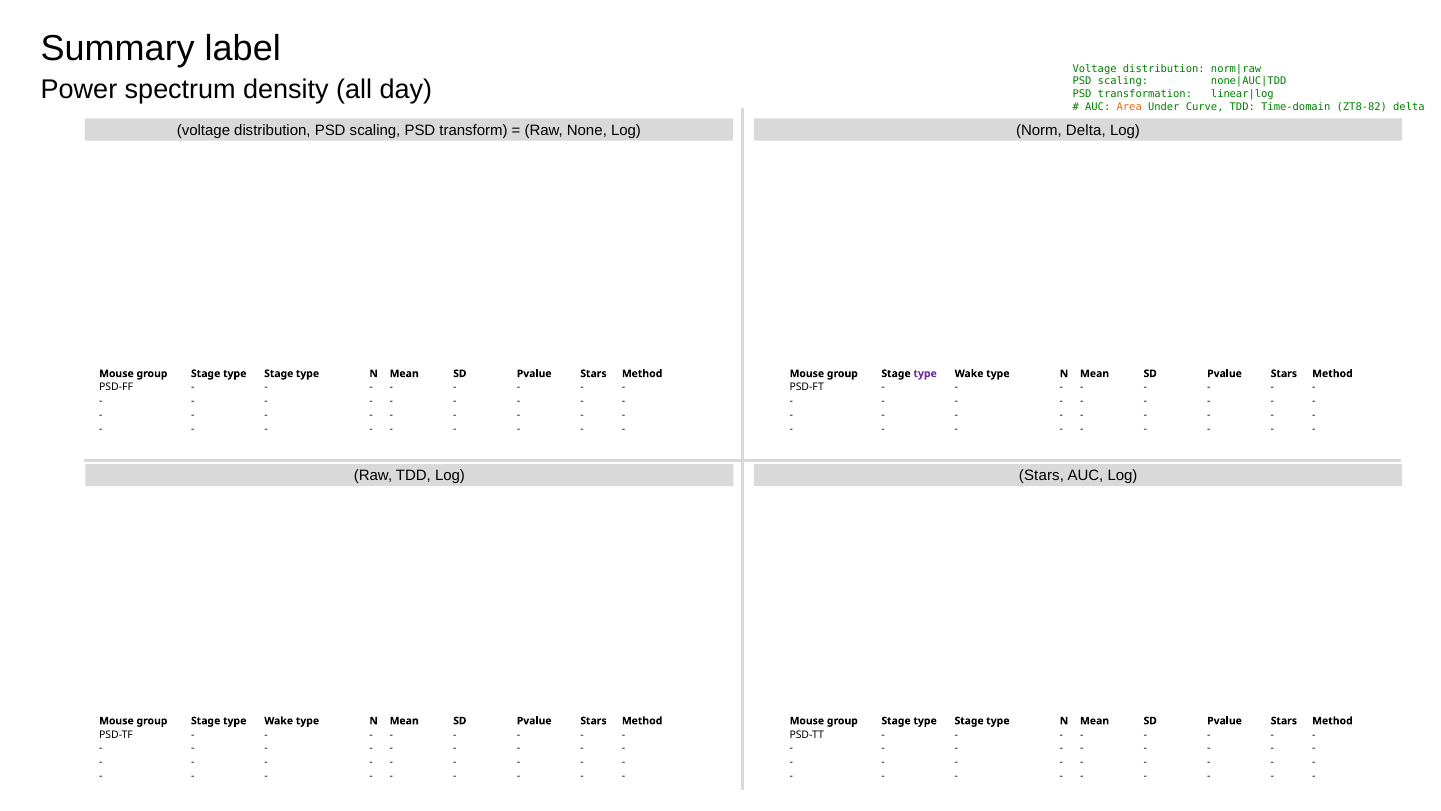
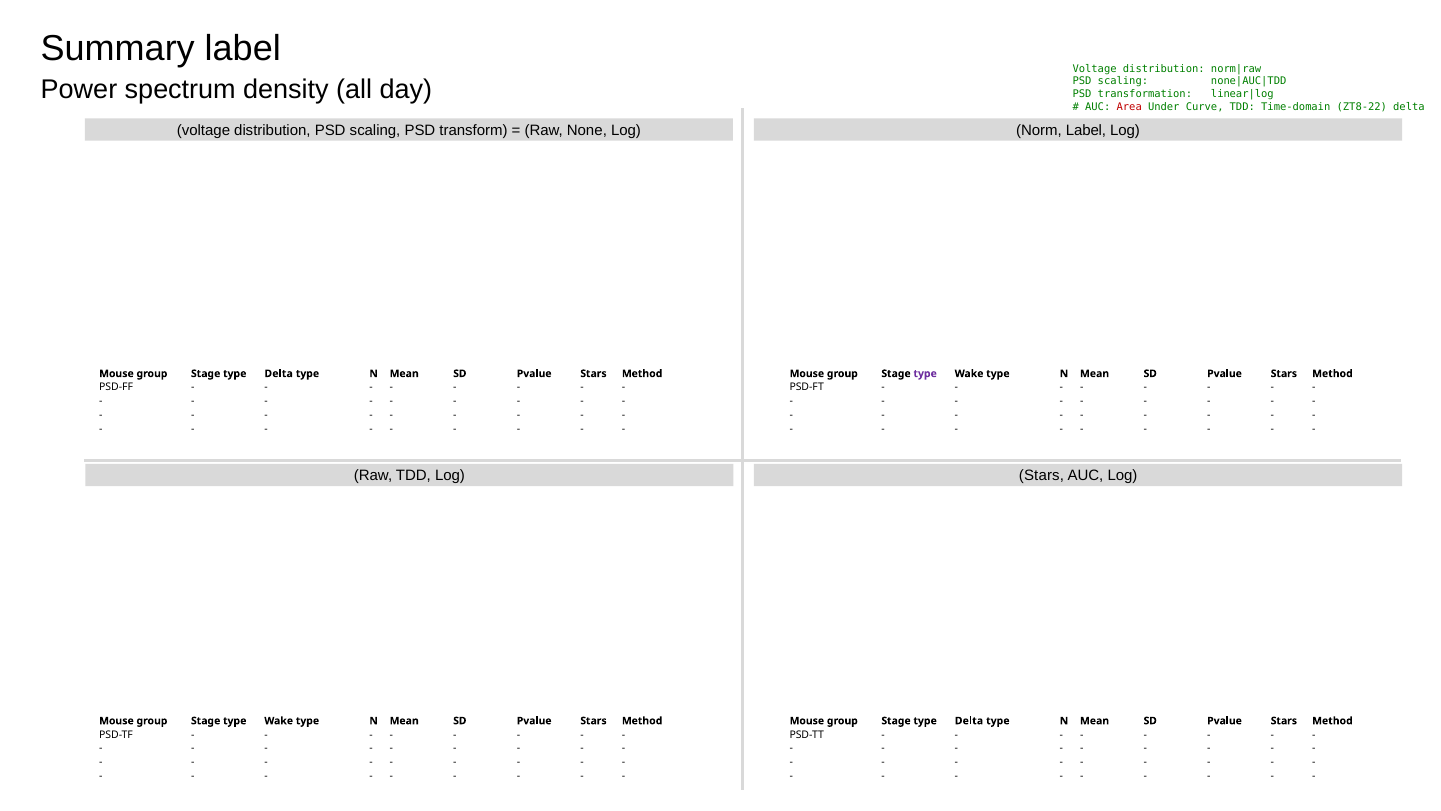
Area colour: orange -> red
ZT8-82: ZT8-82 -> ZT8-22
Norm Delta: Delta -> Label
Stage at (279, 373): Stage -> Delta
Stage at (969, 720): Stage -> Delta
